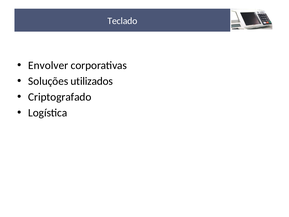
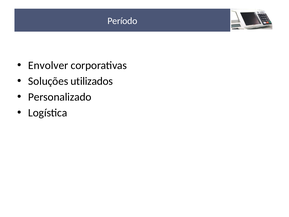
Teclado: Teclado -> Período
Criptografado: Criptografado -> Personalizado
